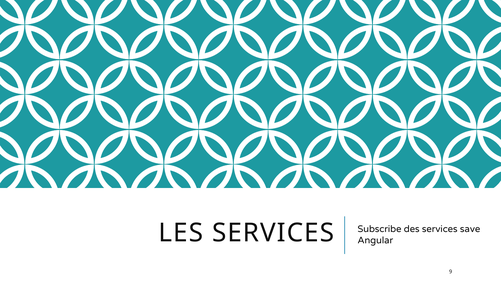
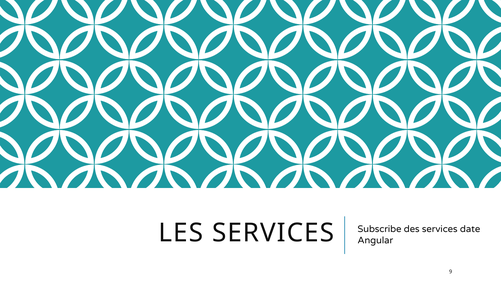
save: save -> date
